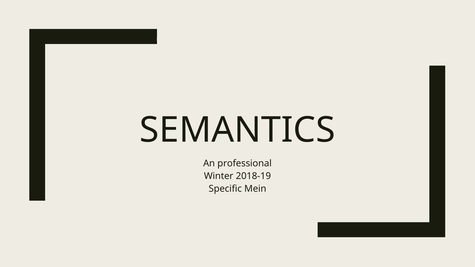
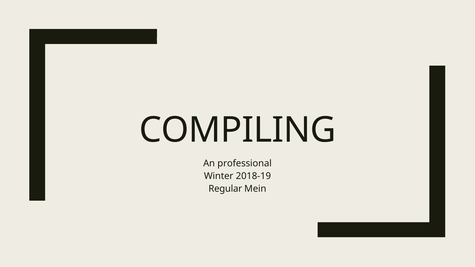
SEMANTICS: SEMANTICS -> COMPILING
Specific: Specific -> Regular
